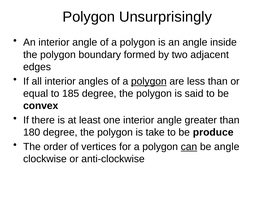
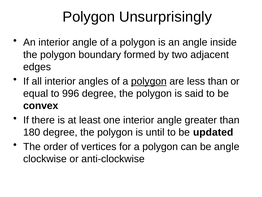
185: 185 -> 996
take: take -> until
produce: produce -> updated
can underline: present -> none
